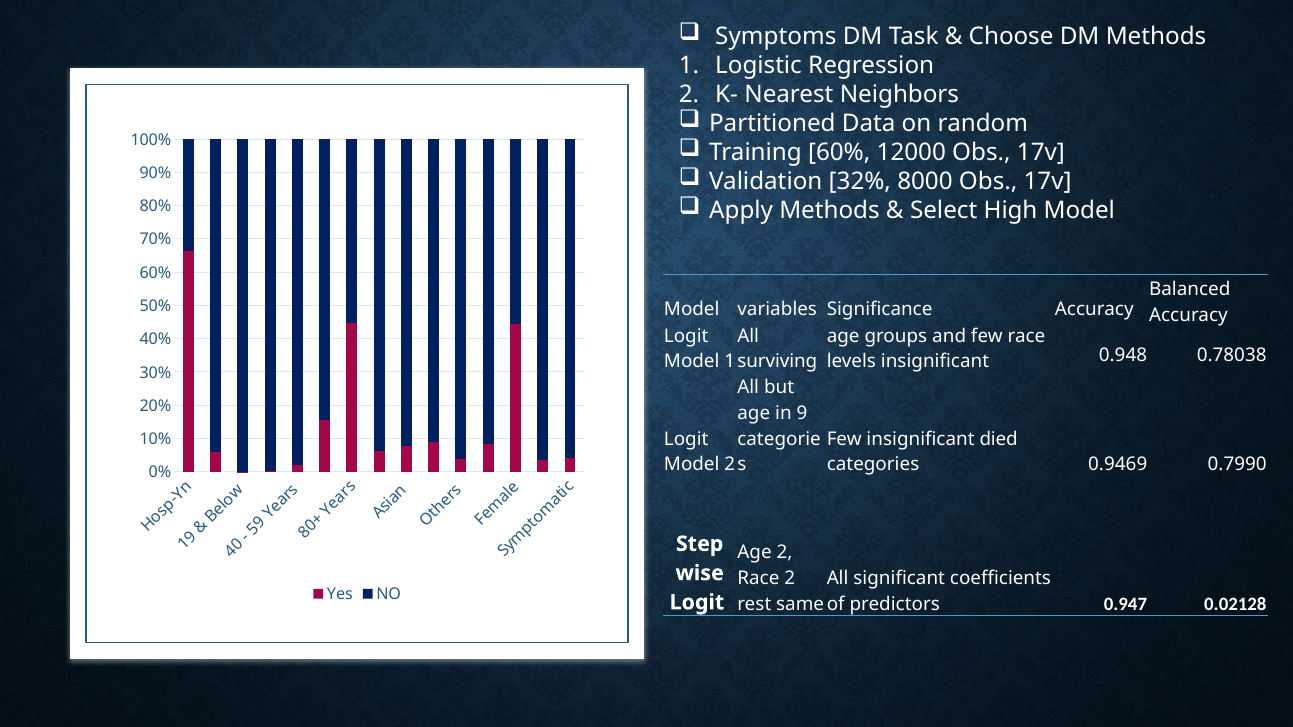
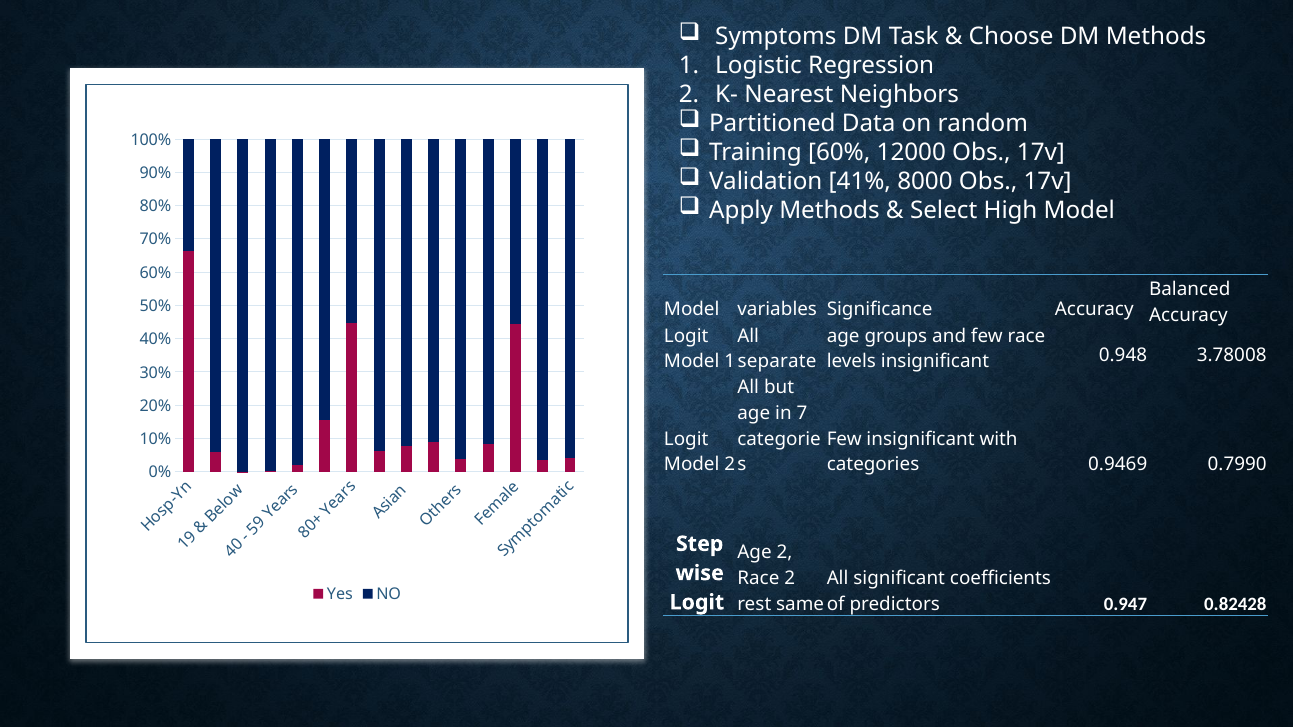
32%: 32% -> 41%
surviving: surviving -> separate
0.78038: 0.78038 -> 3.78008
in 9: 9 -> 7
died: died -> with
0.02128: 0.02128 -> 0.82428
